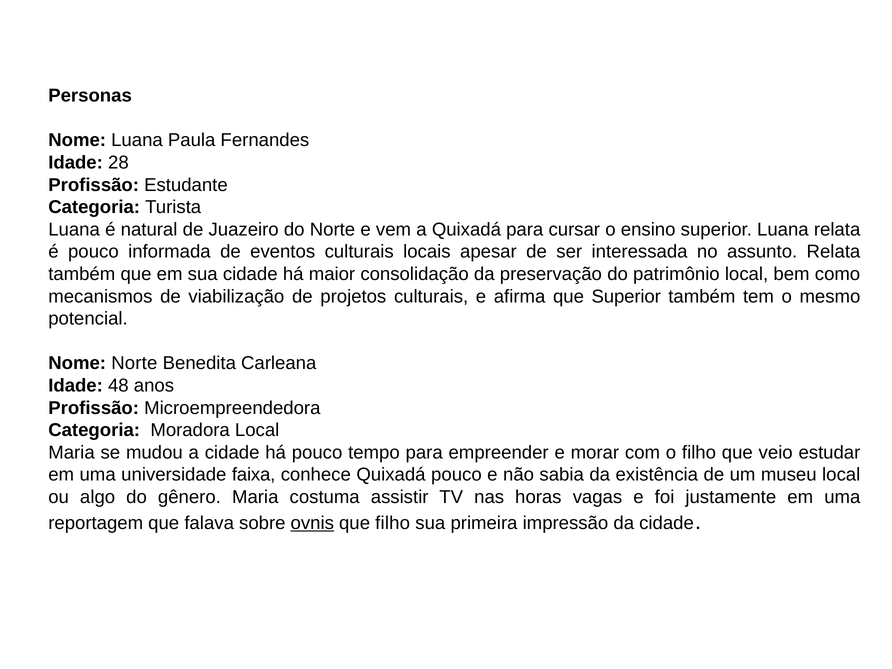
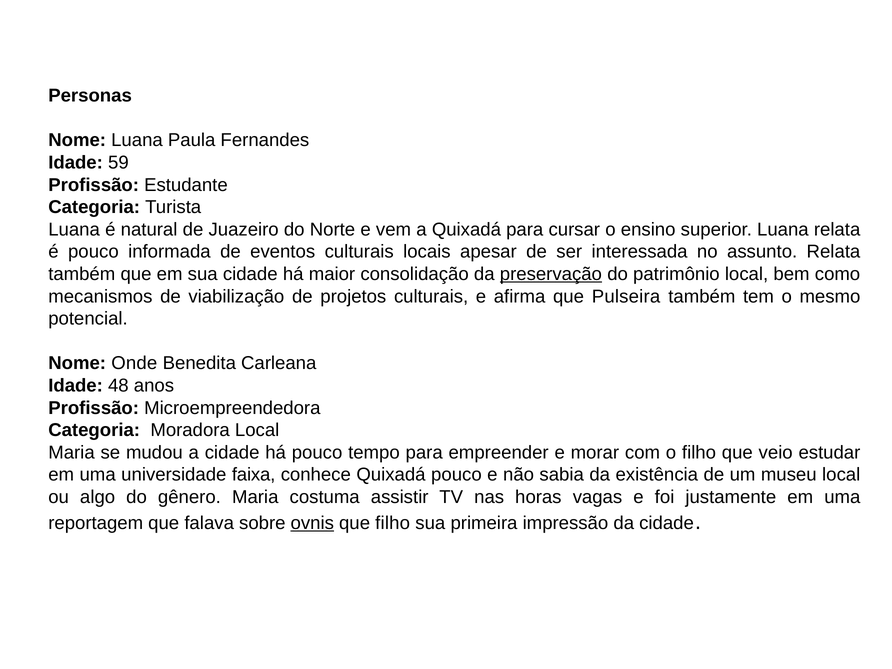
28: 28 -> 59
preservação underline: none -> present
que Superior: Superior -> Pulseira
Nome Norte: Norte -> Onde
